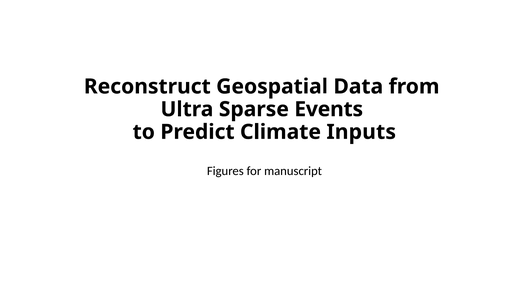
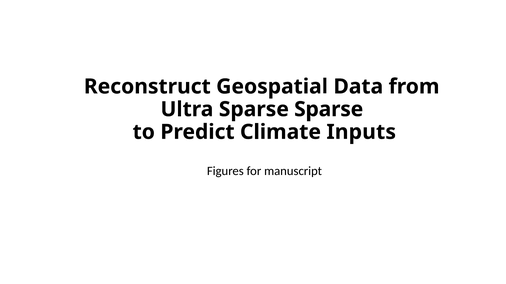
Sparse Events: Events -> Sparse
